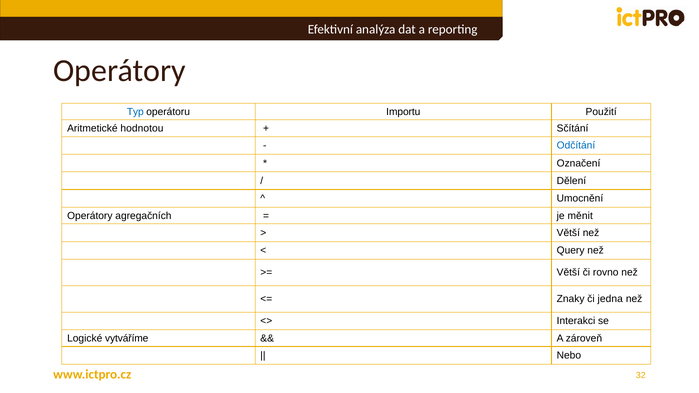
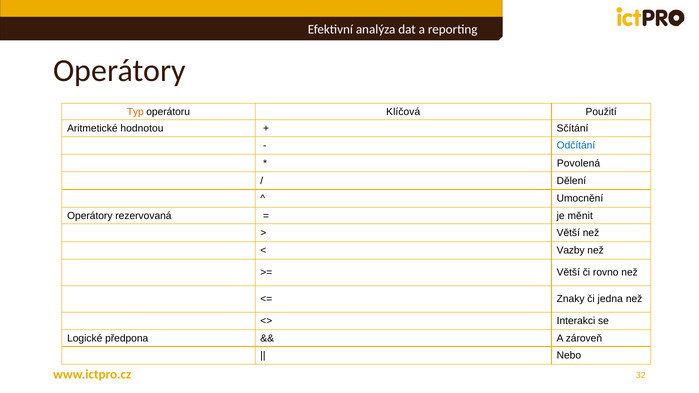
Typ colour: blue -> orange
Importu: Importu -> Klíčová
Označení: Označení -> Povolená
agregačních: agregačních -> rezervovaná
Query: Query -> Vazby
vytváříme: vytváříme -> předpona
